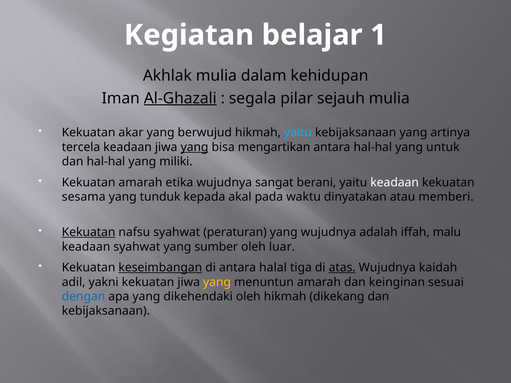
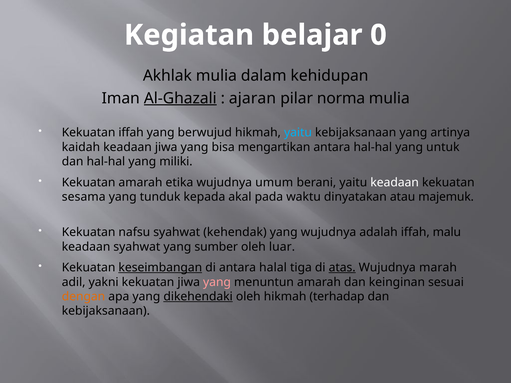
1: 1 -> 0
segala: segala -> ajaran
sejauh: sejauh -> norma
Kekuatan akar: akar -> iffah
tercela: tercela -> kaidah
yang at (195, 147) underline: present -> none
sangat: sangat -> umum
memberi: memberi -> majemuk
Kekuatan at (89, 232) underline: present -> none
peraturan: peraturan -> kehendak
kaidah: kaidah -> marah
yang at (217, 282) colour: yellow -> pink
dengan colour: blue -> orange
dikehendaki underline: none -> present
dikekang: dikekang -> terhadap
